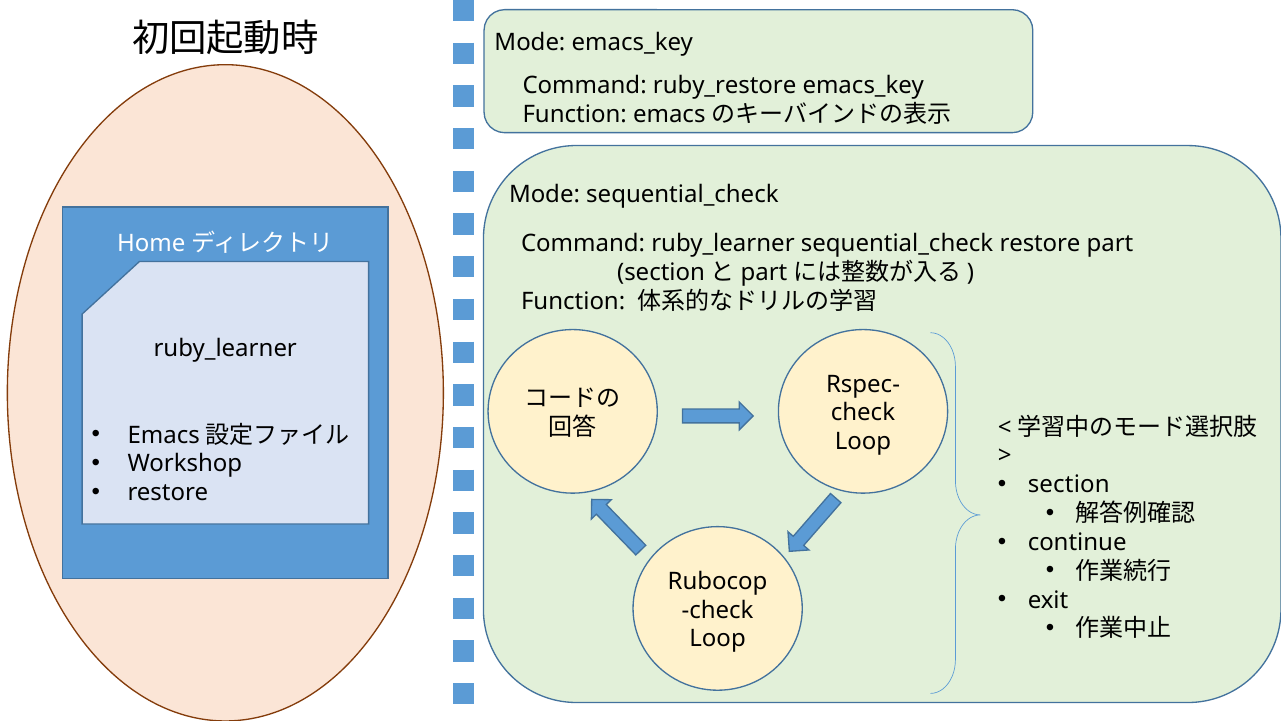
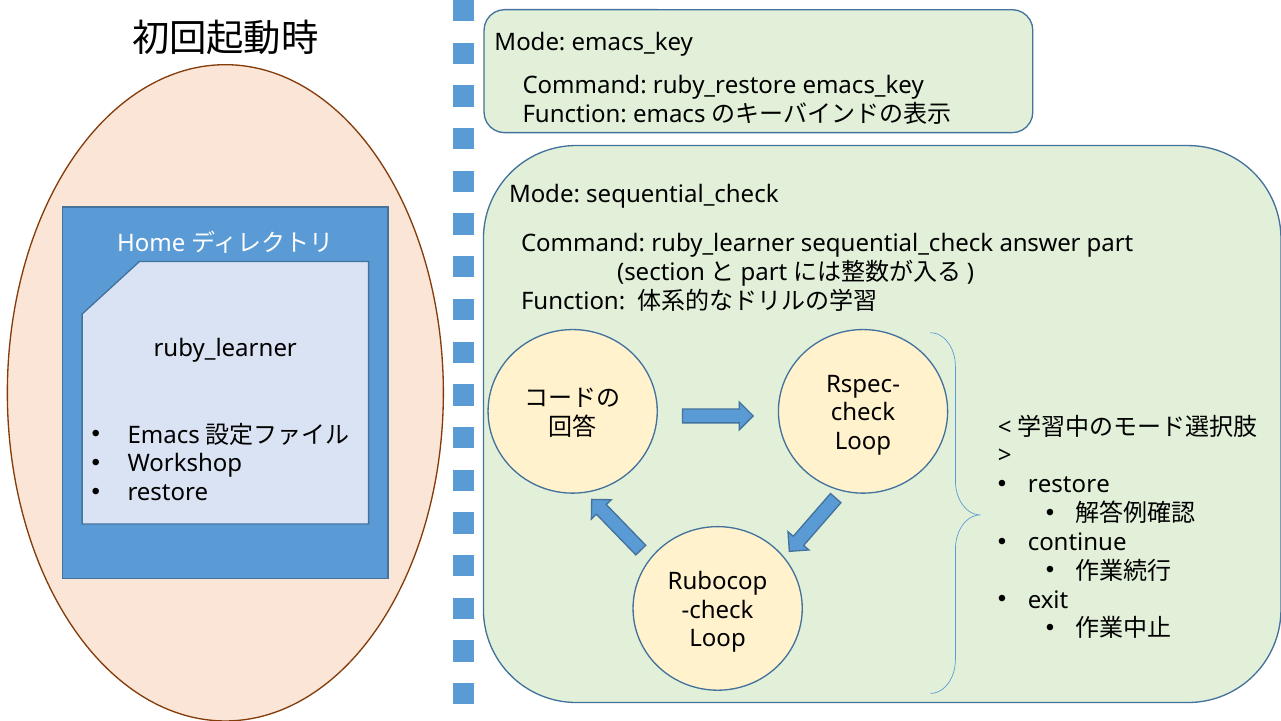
sequential_check restore: restore -> answer
section at (1069, 485): section -> restore
